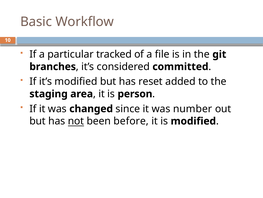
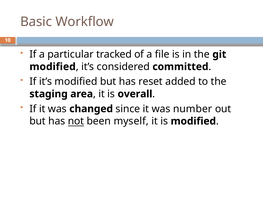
branches at (53, 66): branches -> modified
person: person -> overall
before: before -> myself
